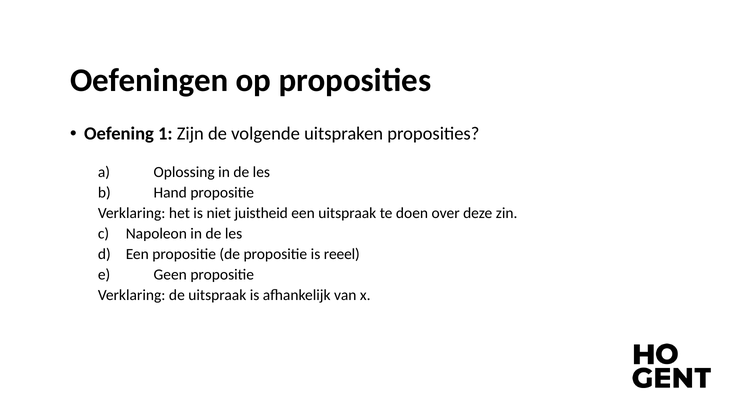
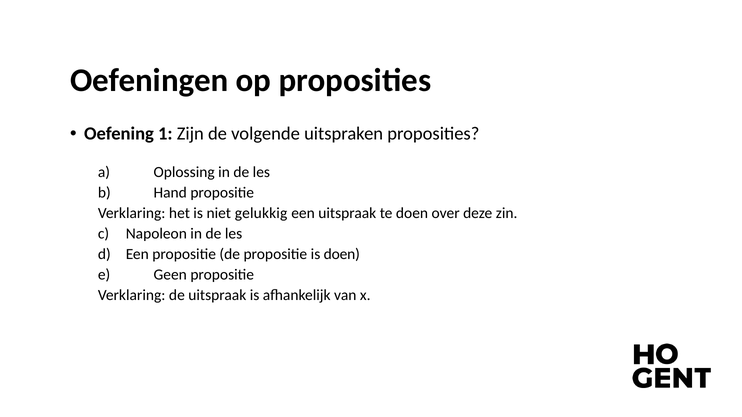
juistheid: juistheid -> gelukkig
is reeel: reeel -> doen
